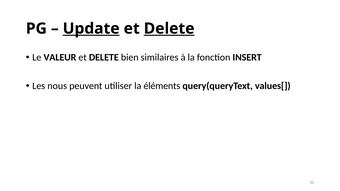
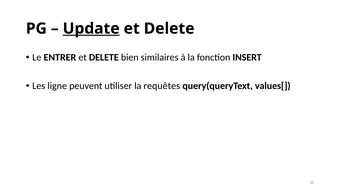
Delete at (169, 29) underline: present -> none
VALEUR: VALEUR -> ENTRER
nous: nous -> ligne
éléments: éléments -> requêtes
